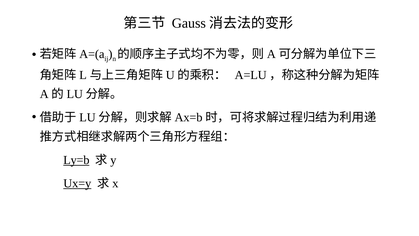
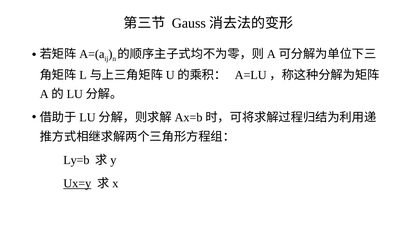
Ly=b underline: present -> none
